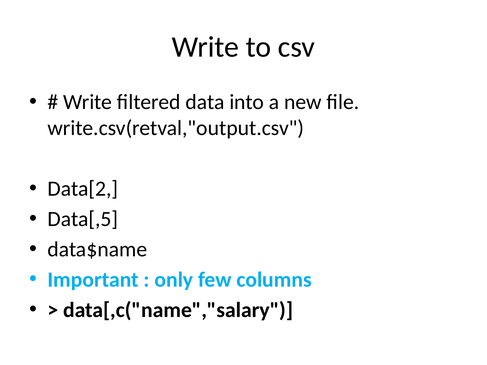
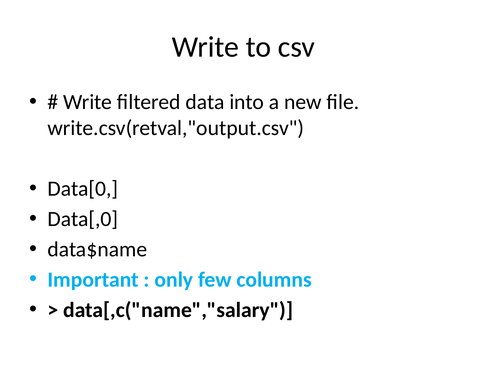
Data[2: Data[2 -> Data[0
Data[,5: Data[,5 -> Data[,0
